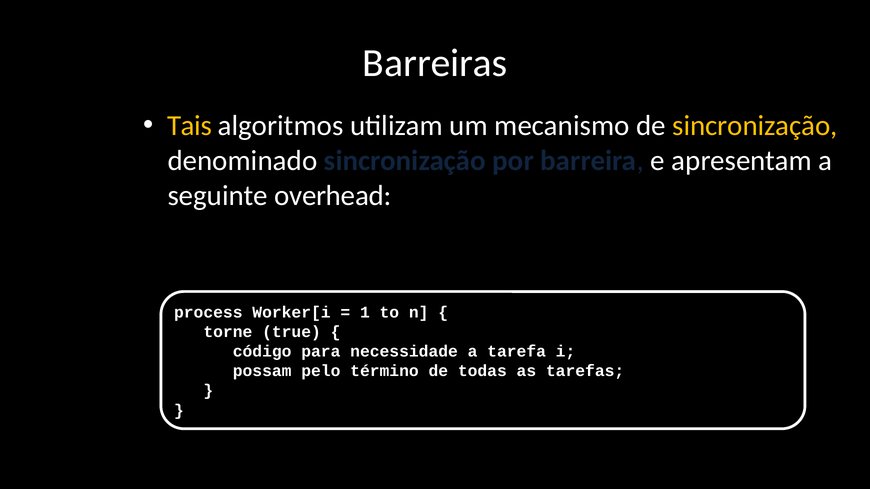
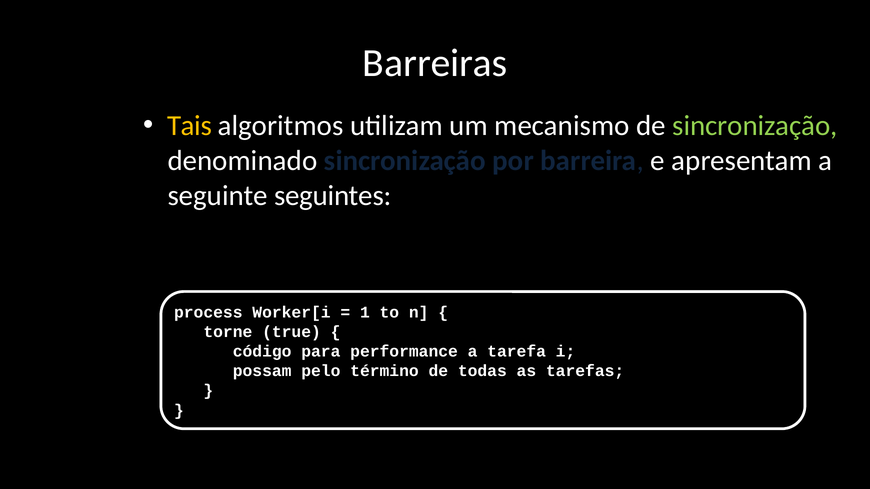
sincronização at (755, 126) colour: yellow -> light green
overhead: overhead -> seguintes
necessidade: necessidade -> performance
